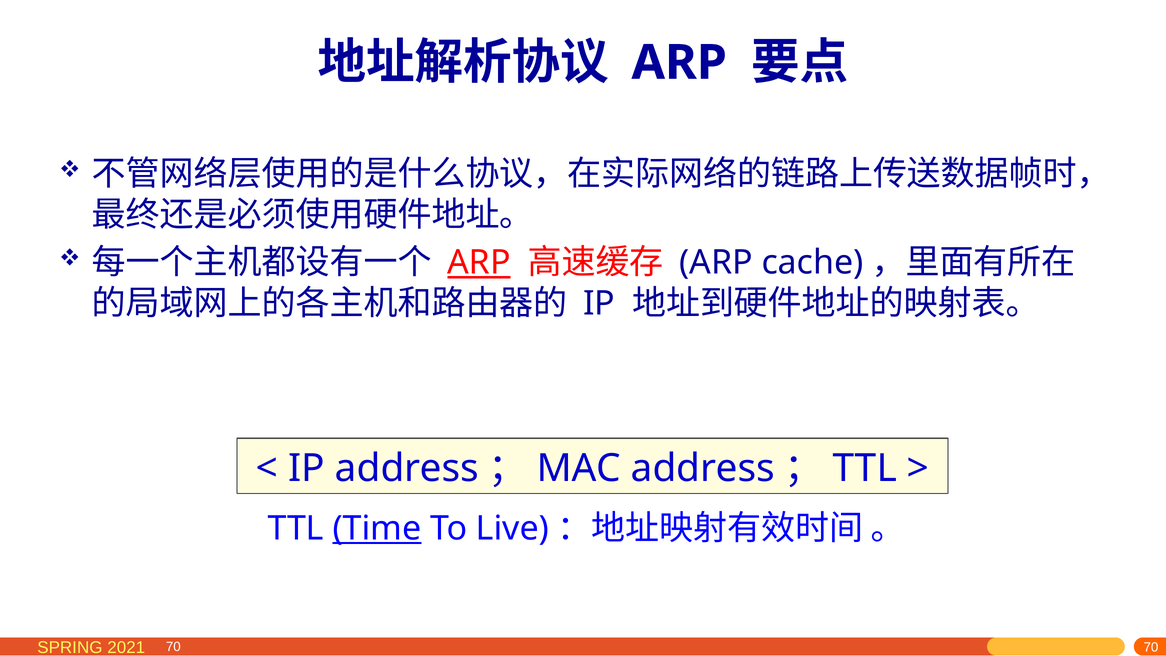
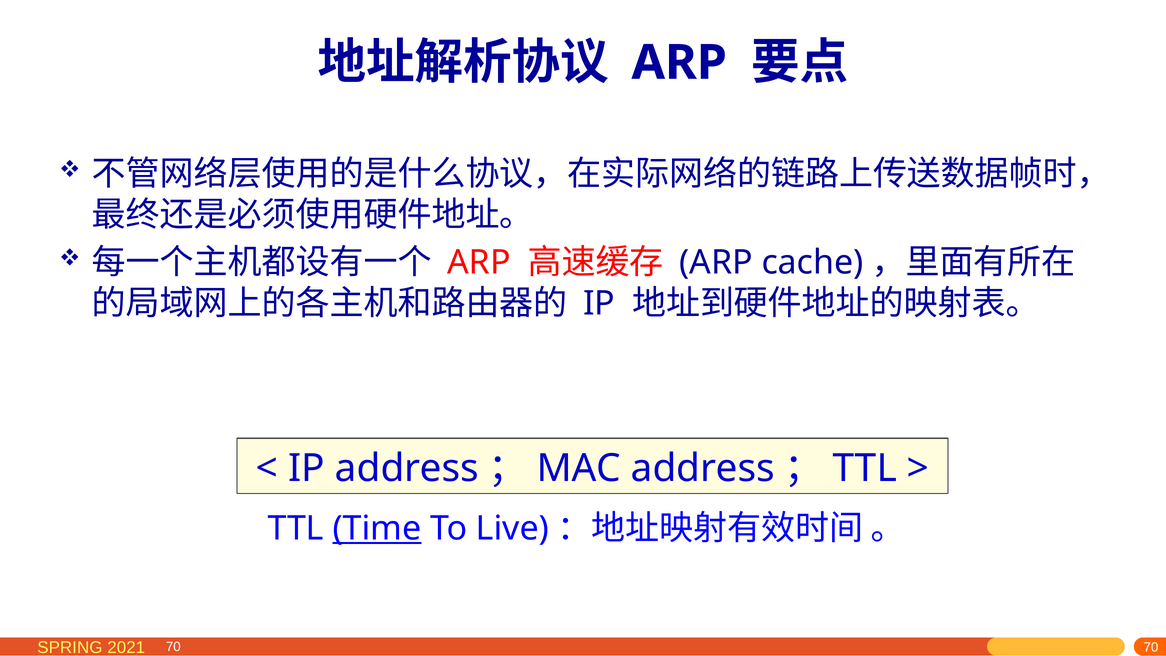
ARP at (479, 263) underline: present -> none
